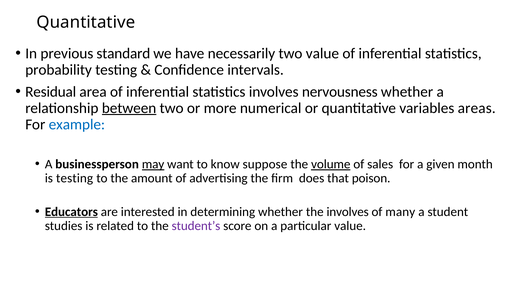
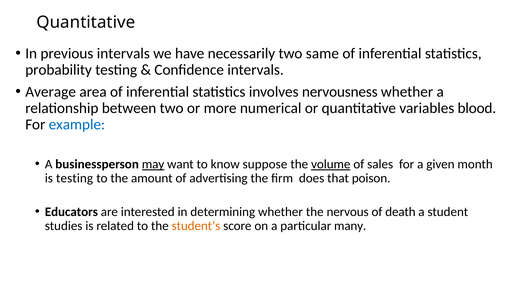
previous standard: standard -> intervals
two value: value -> same
Residual: Residual -> Average
between underline: present -> none
areas: areas -> blood
Educators underline: present -> none
the involves: involves -> nervous
many: many -> death
student’s colour: purple -> orange
particular value: value -> many
